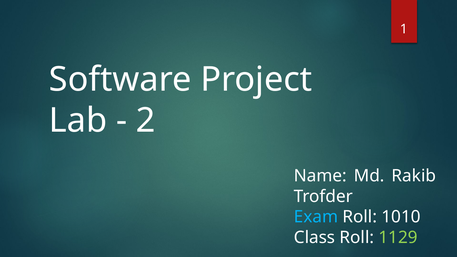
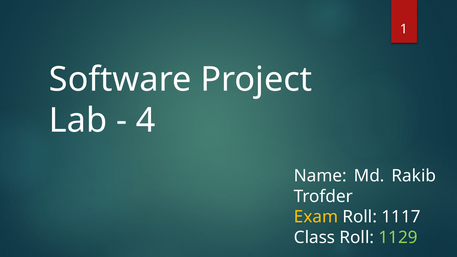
2: 2 -> 4
Exam colour: light blue -> yellow
1010: 1010 -> 1117
